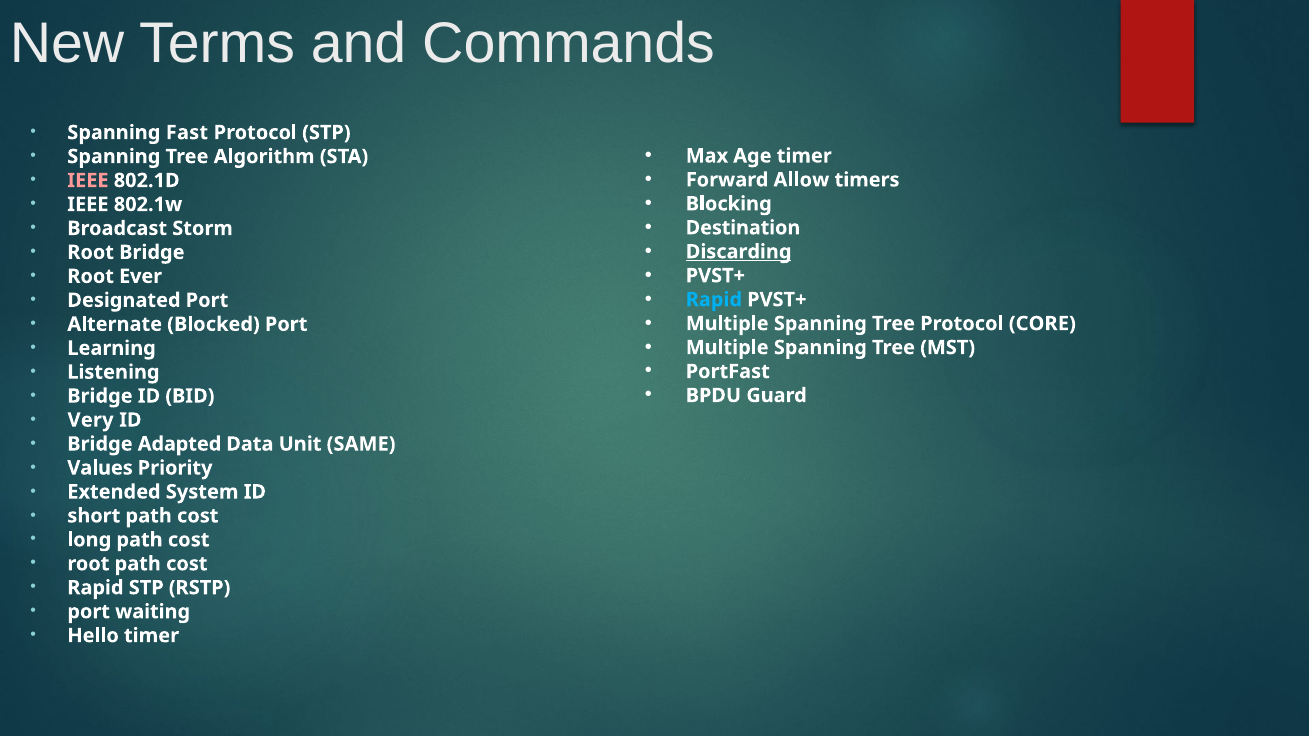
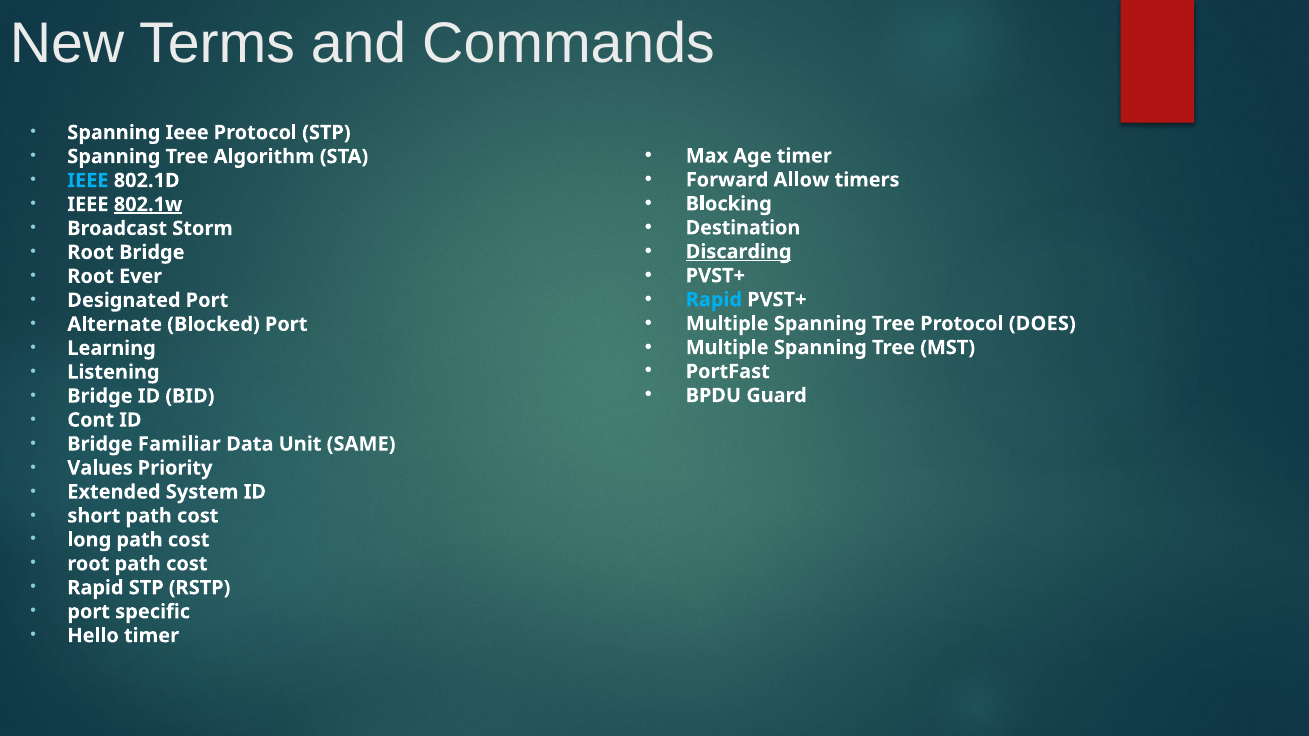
Spanning Fast: Fast -> Ieee
IEEE at (88, 181) colour: pink -> light blue
802.1w underline: none -> present
CORE: CORE -> DOES
Very: Very -> Cont
Adapted: Adapted -> Familiar
waiting: waiting -> specific
